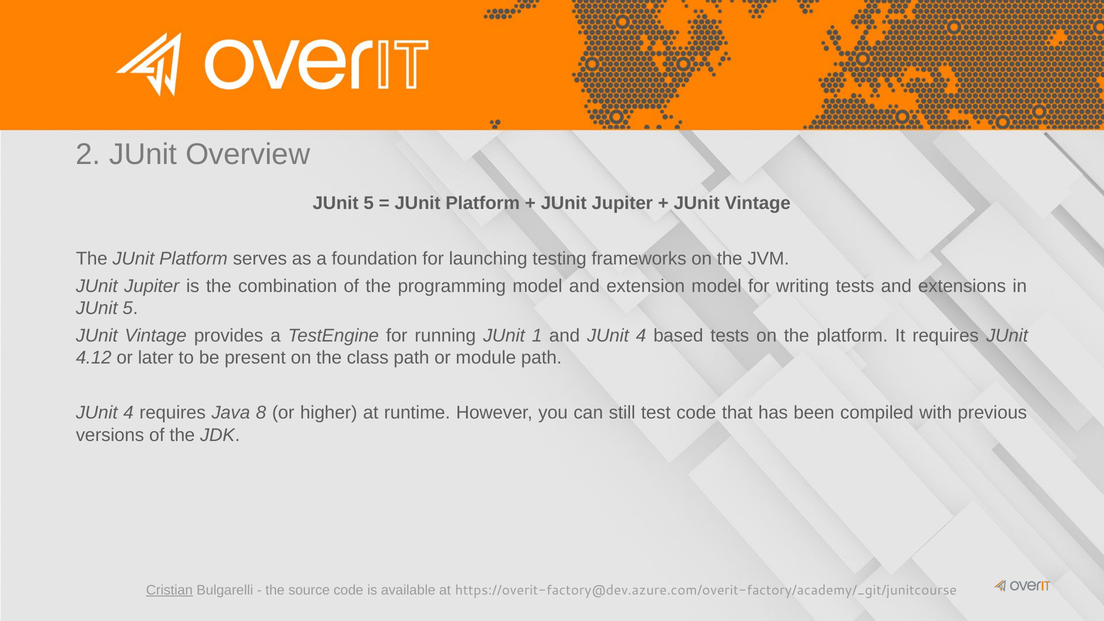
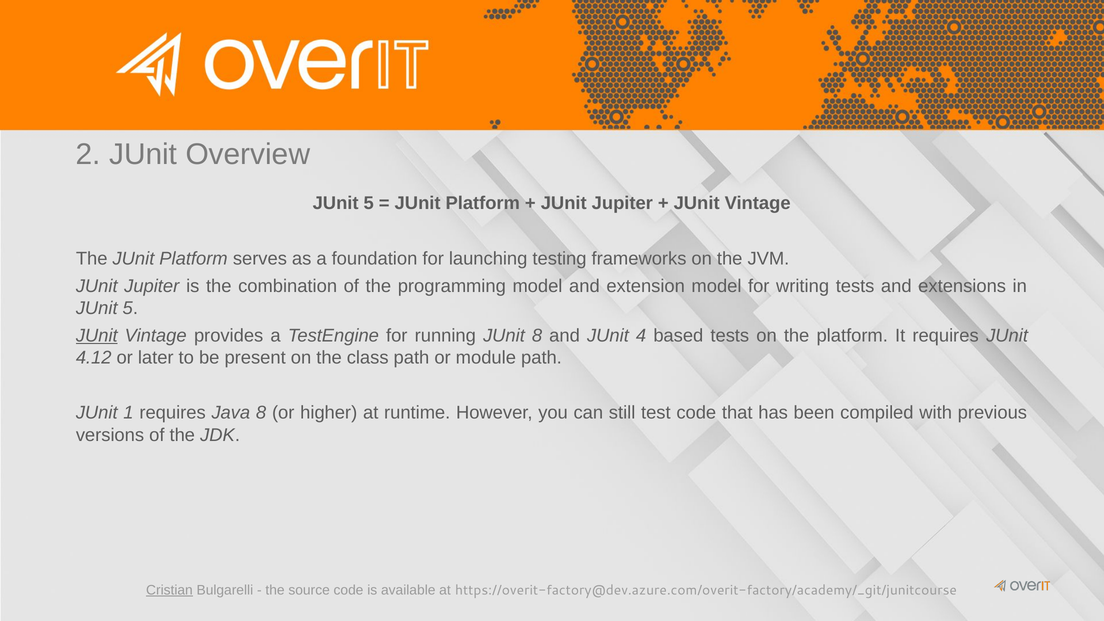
JUnit at (97, 336) underline: none -> present
JUnit 1: 1 -> 8
4 at (128, 413): 4 -> 1
